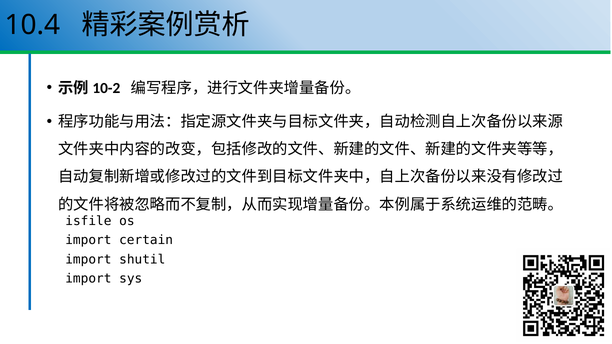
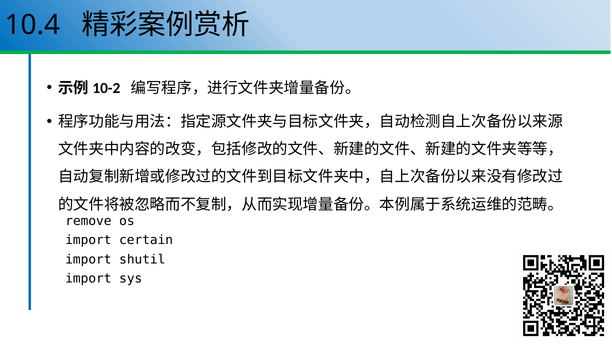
isfile: isfile -> remove
